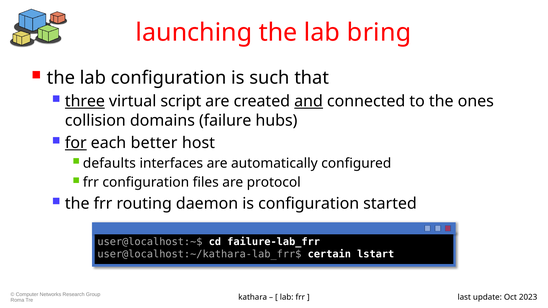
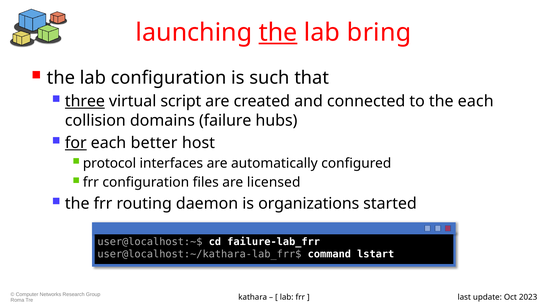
the at (278, 33) underline: none -> present
and underline: present -> none
the ones: ones -> each
defaults: defaults -> protocol
protocol: protocol -> licensed
is configuration: configuration -> organizations
certain: certain -> command
